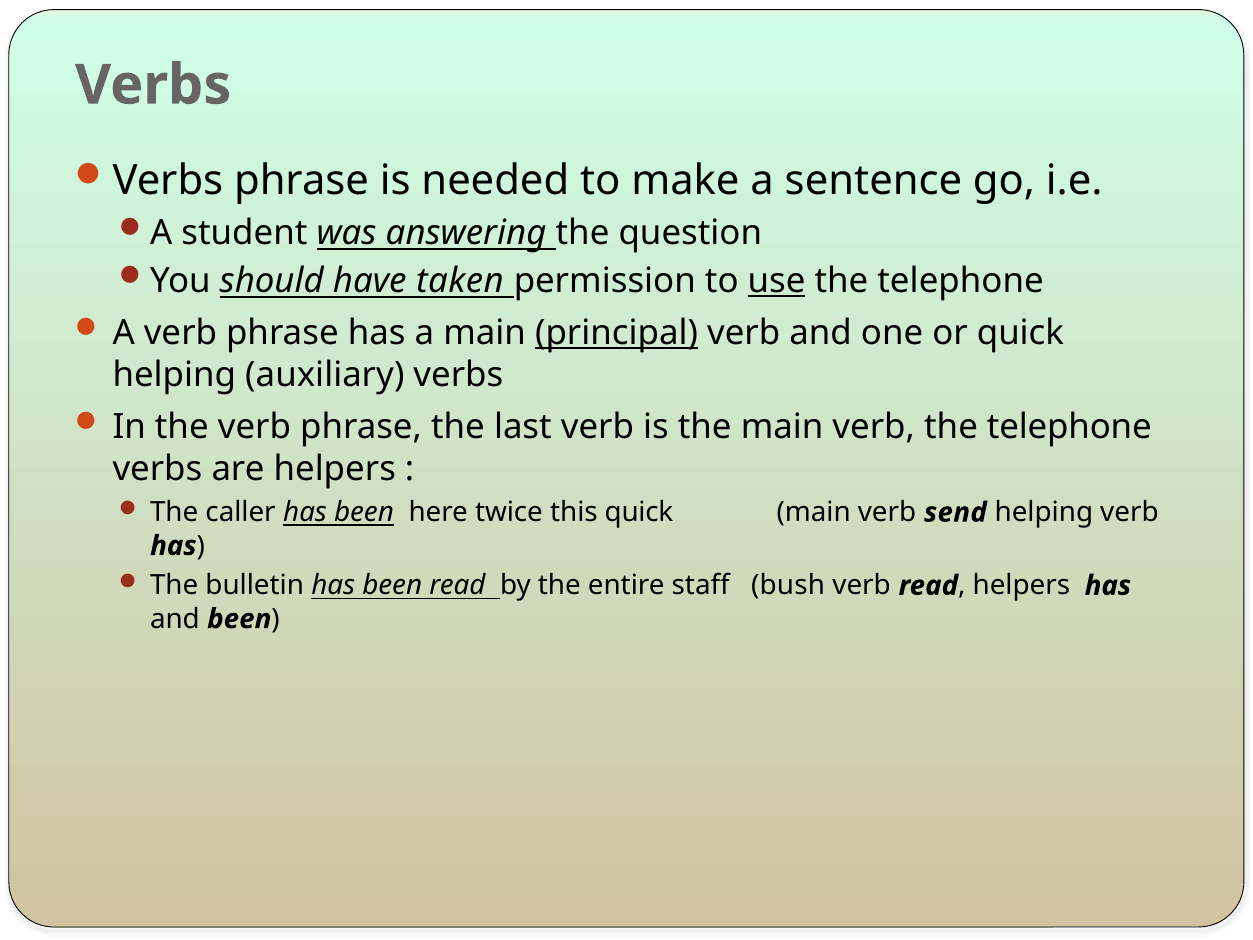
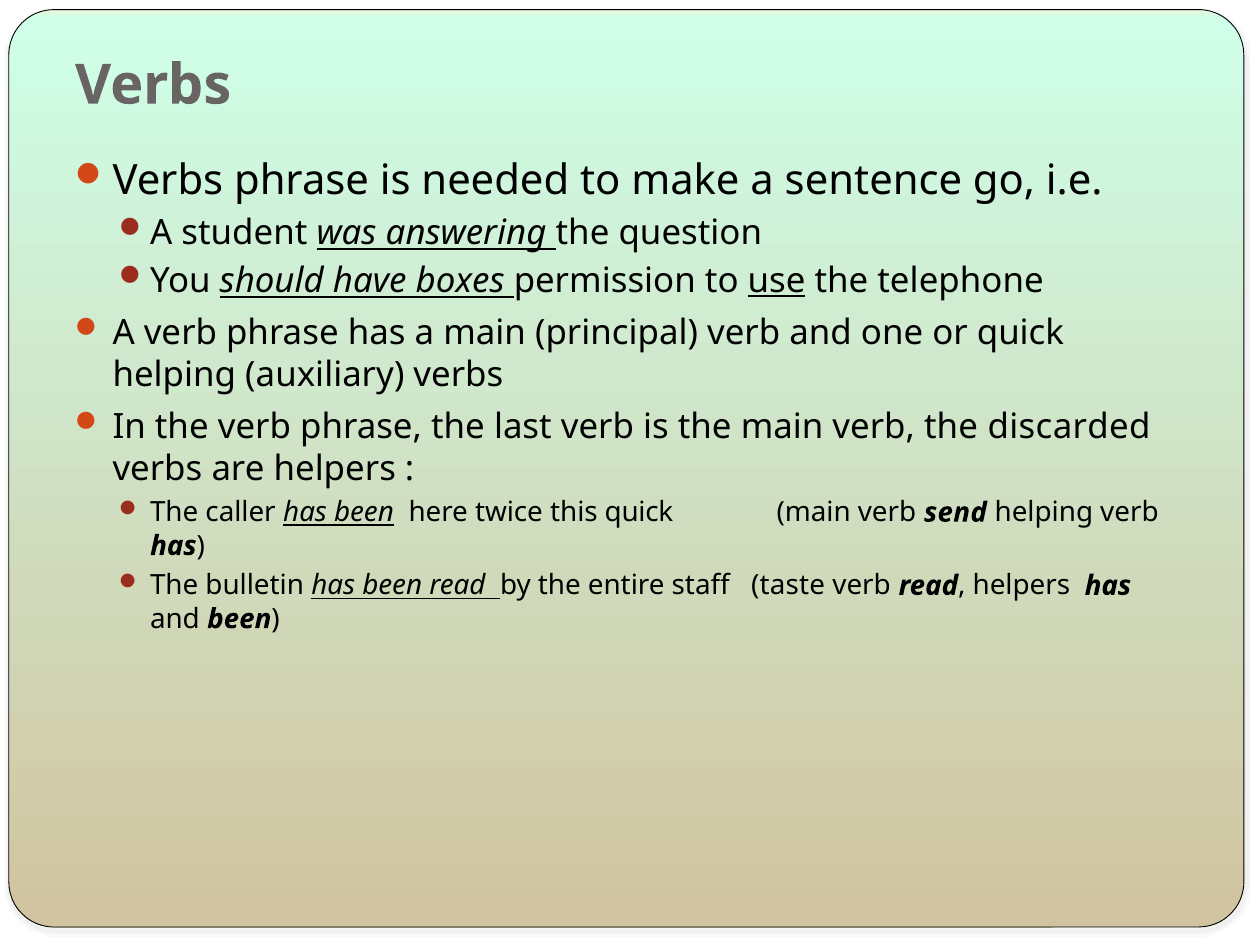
taken: taken -> boxes
principal underline: present -> none
verb the telephone: telephone -> discarded
bush: bush -> taste
